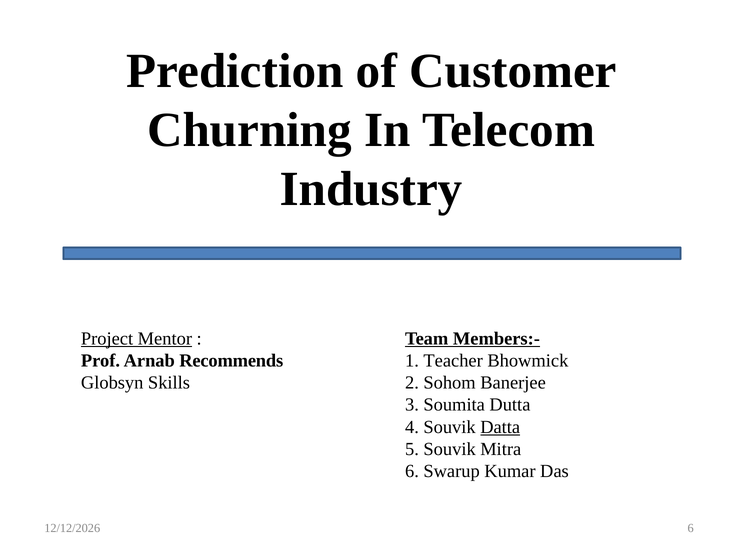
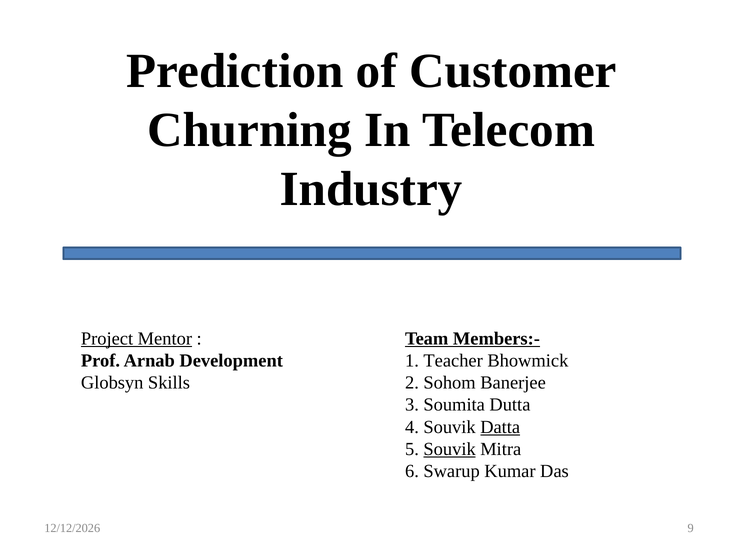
Recommends: Recommends -> Development
Souvik at (450, 450) underline: none -> present
6 at (691, 529): 6 -> 9
